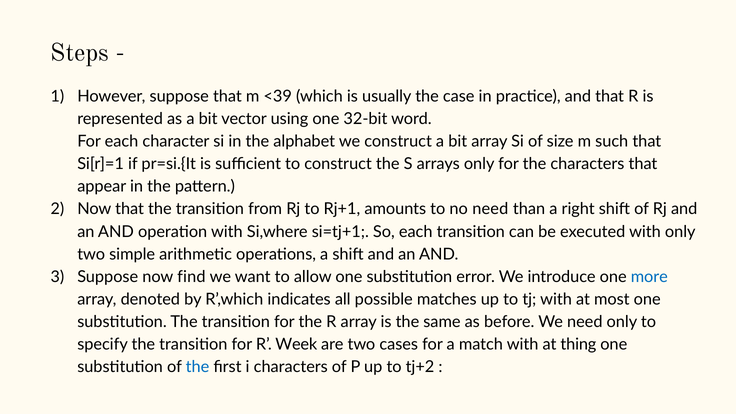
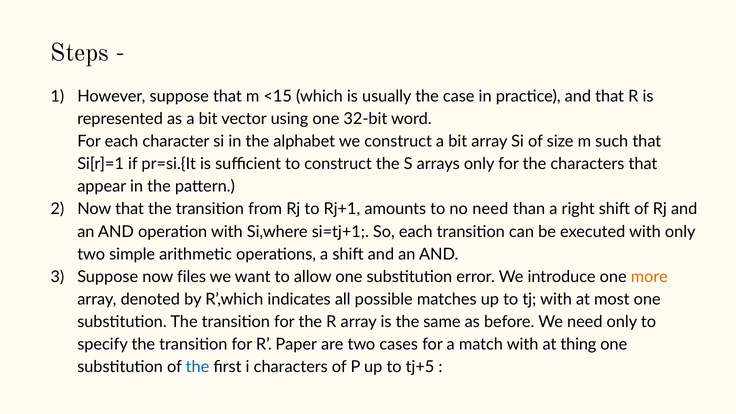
<39: <39 -> <15
find: find -> files
more colour: blue -> orange
Week: Week -> Paper
tj+2: tj+2 -> tj+5
